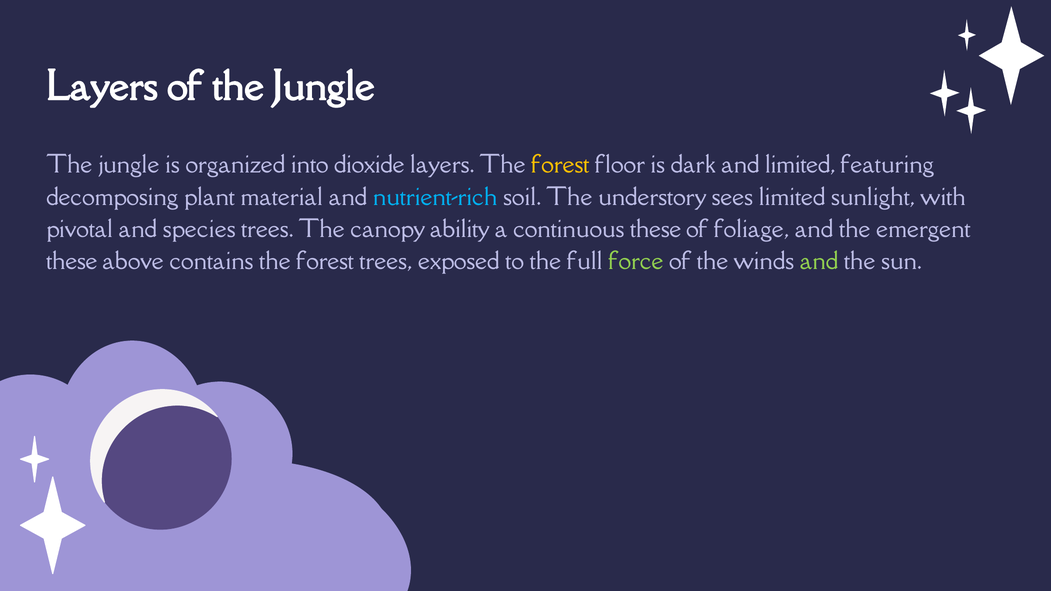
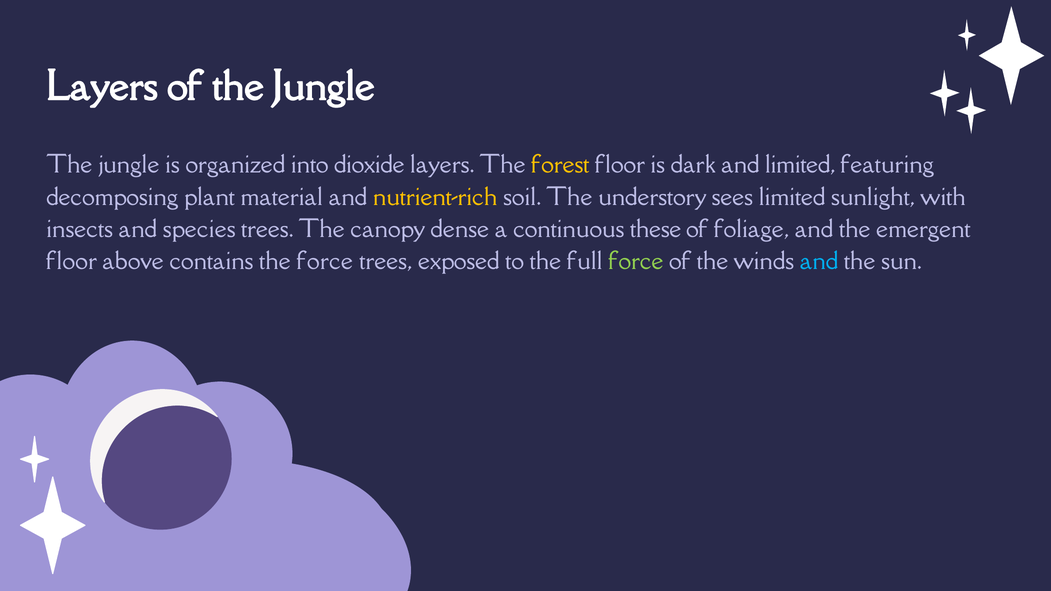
nutrient-rich colour: light blue -> yellow
pivotal: pivotal -> insects
ability: ability -> dense
these at (72, 262): these -> floor
contains the forest: forest -> force
and at (819, 262) colour: light green -> light blue
